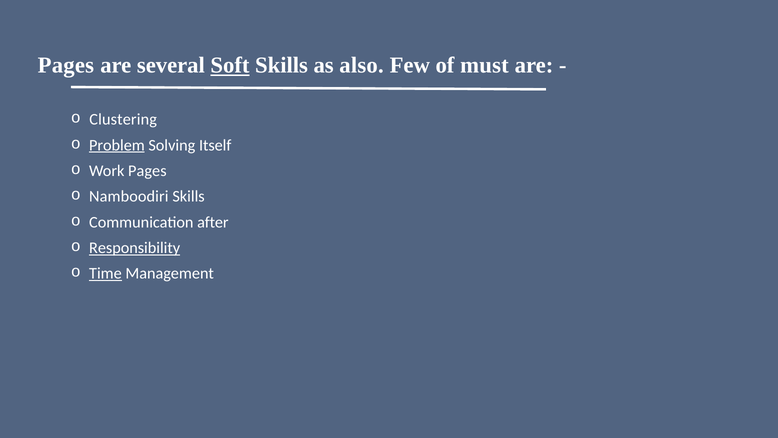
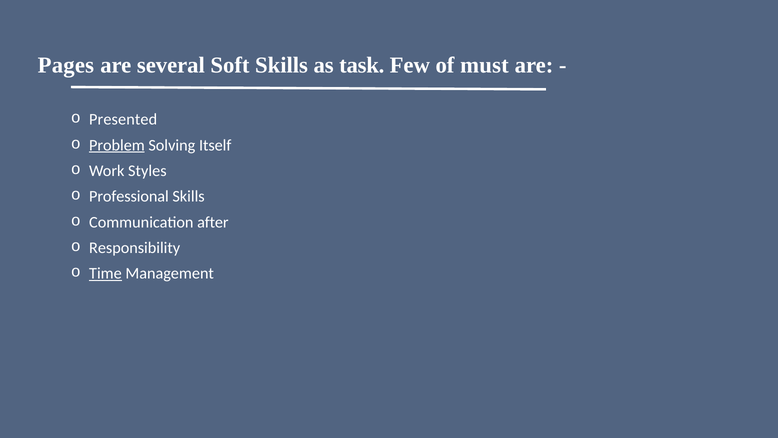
Soft underline: present -> none
also: also -> task
Clustering: Clustering -> Presented
Work Pages: Pages -> Styles
Namboodiri: Namboodiri -> Professional
Responsibility underline: present -> none
